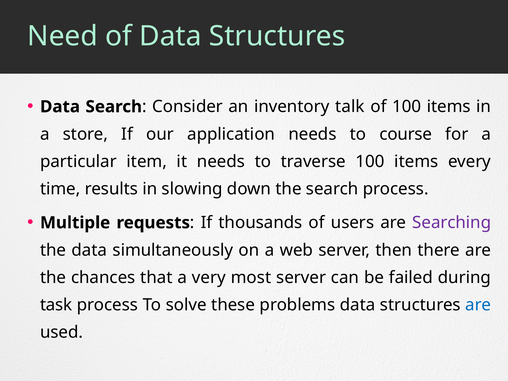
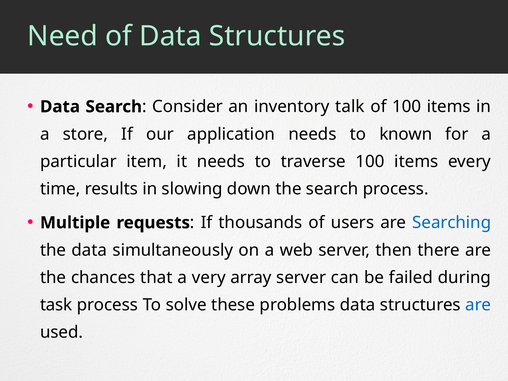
course: course -> known
Searching colour: purple -> blue
most: most -> array
